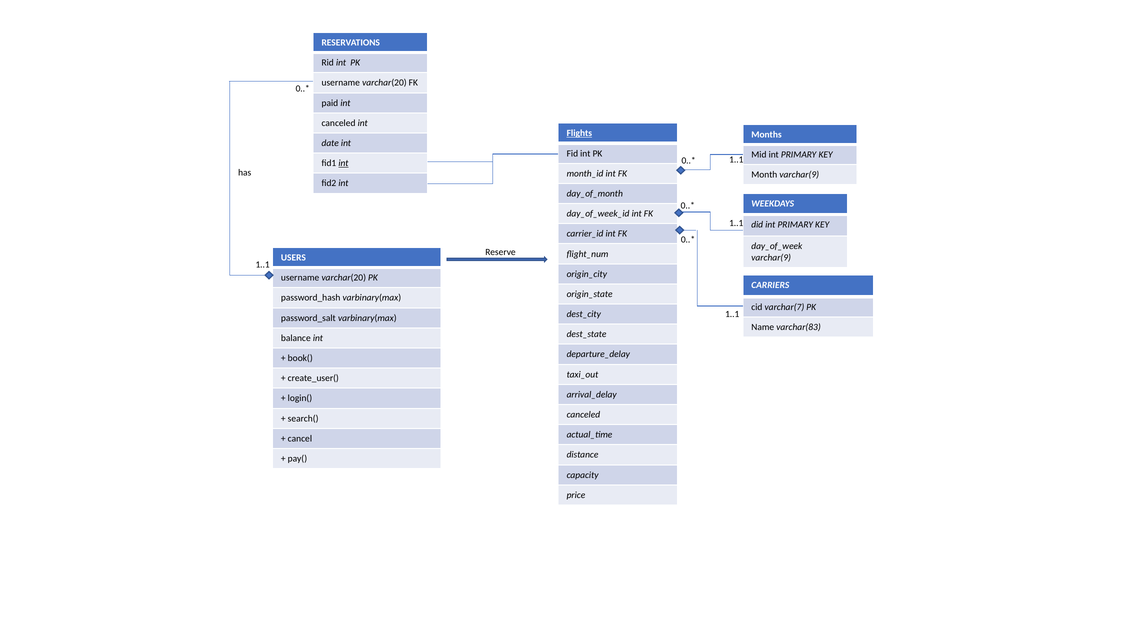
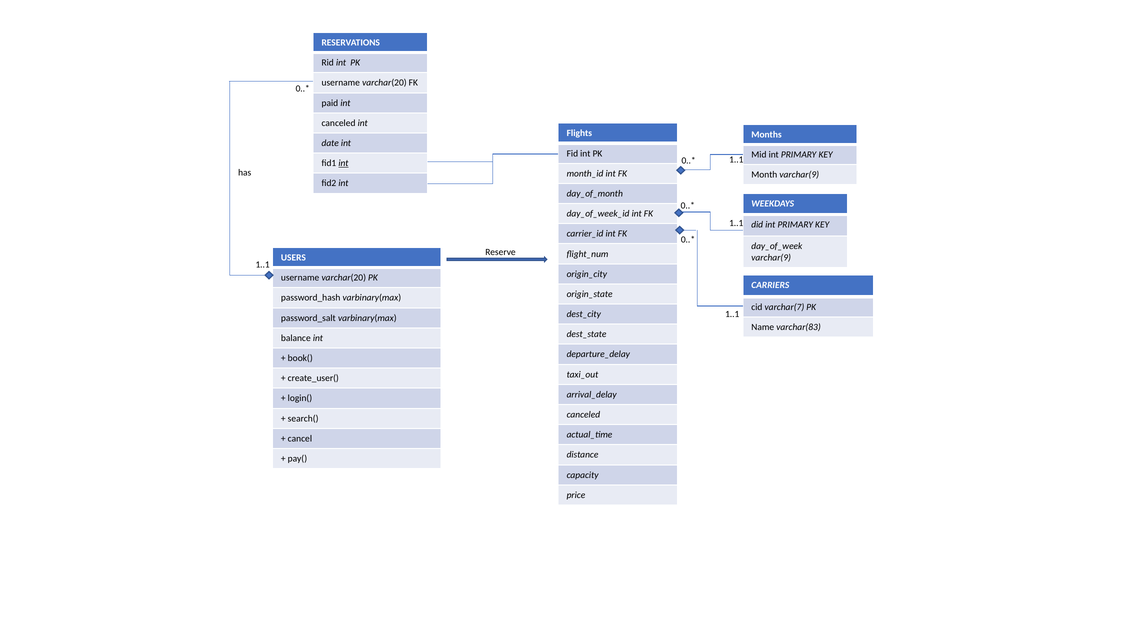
Flights underline: present -> none
